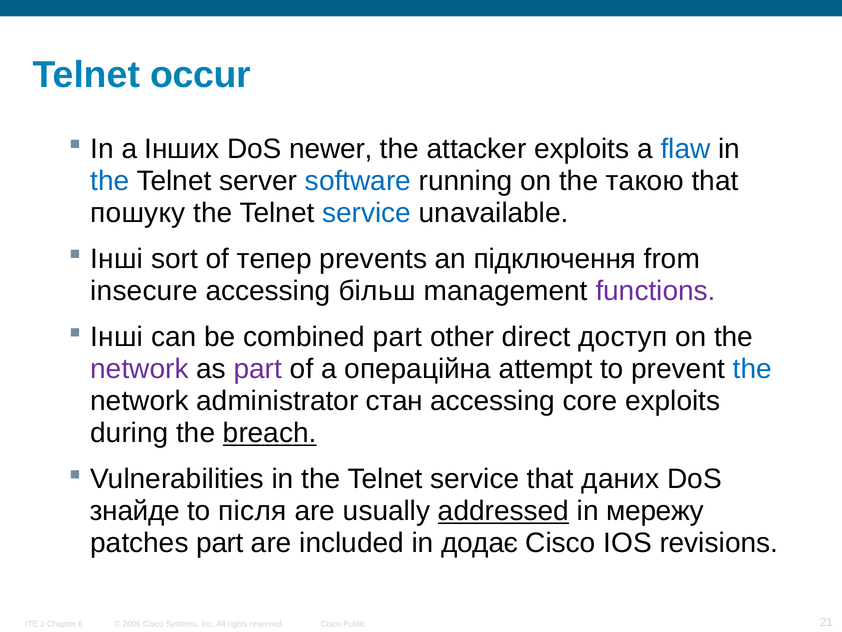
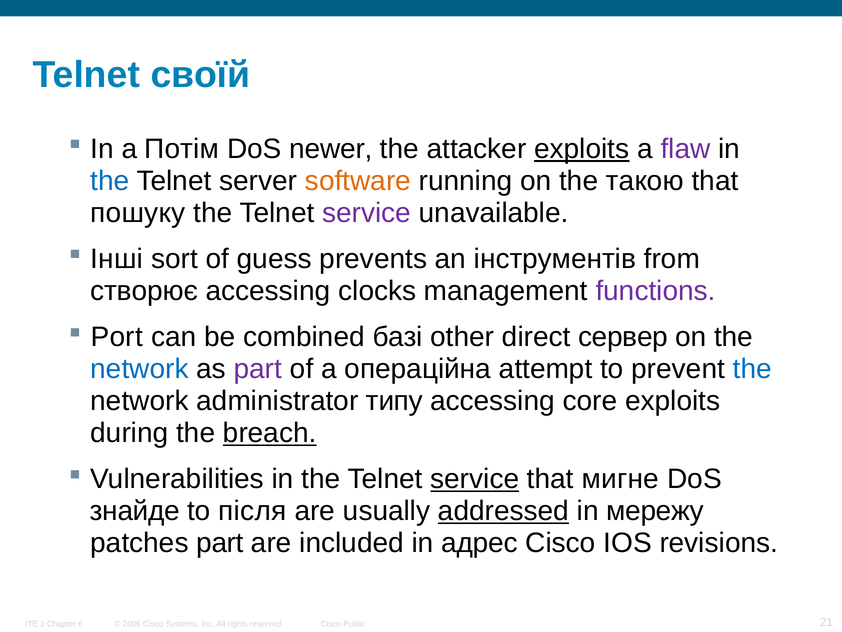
occur: occur -> своїй
Інших: Інших -> Потім
exploits at (582, 149) underline: none -> present
flaw colour: blue -> purple
software colour: blue -> orange
service at (367, 213) colour: blue -> purple
тепер: тепер -> guess
підключення: підключення -> інструментів
insecure: insecure -> створює
більш: більш -> clocks
Інші at (117, 337): Інші -> Port
combined part: part -> базі
доступ: доступ -> сервер
network at (139, 369) colour: purple -> blue
стан: стан -> типу
service at (475, 479) underline: none -> present
даних: даних -> мигне
додає: додає -> адрес
